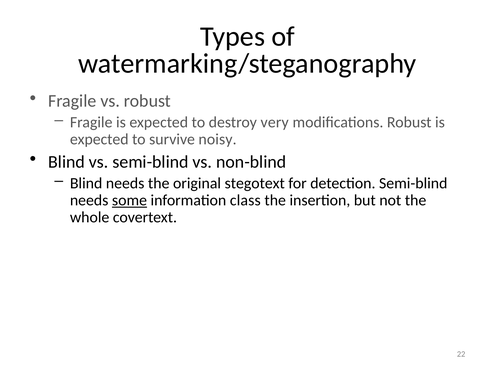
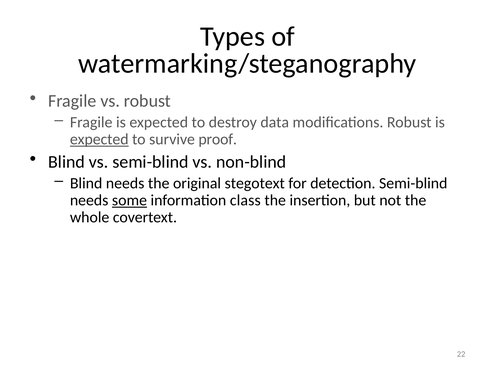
very: very -> data
expected at (99, 140) underline: none -> present
noisy: noisy -> proof
